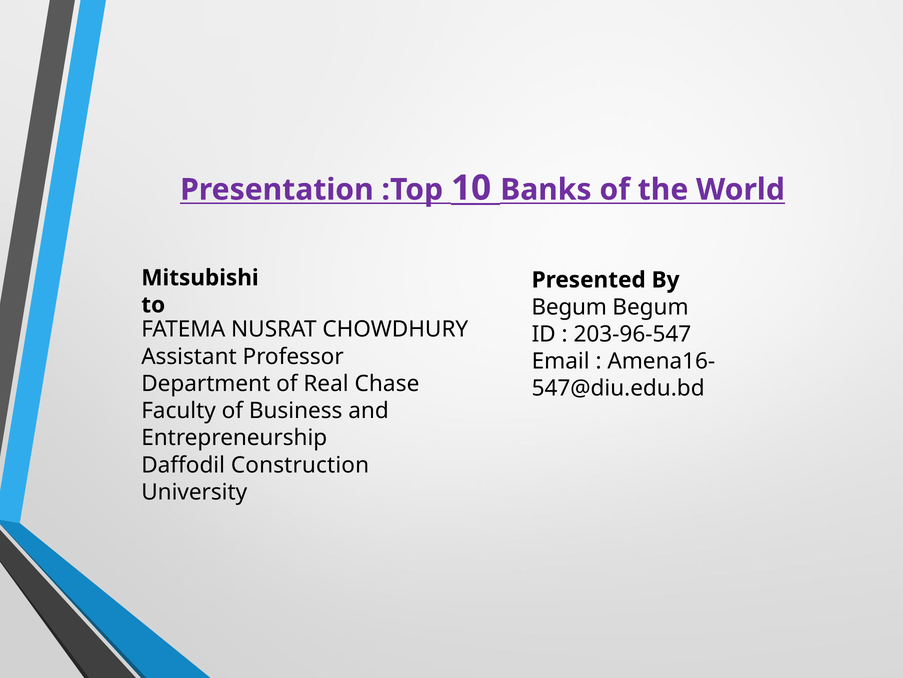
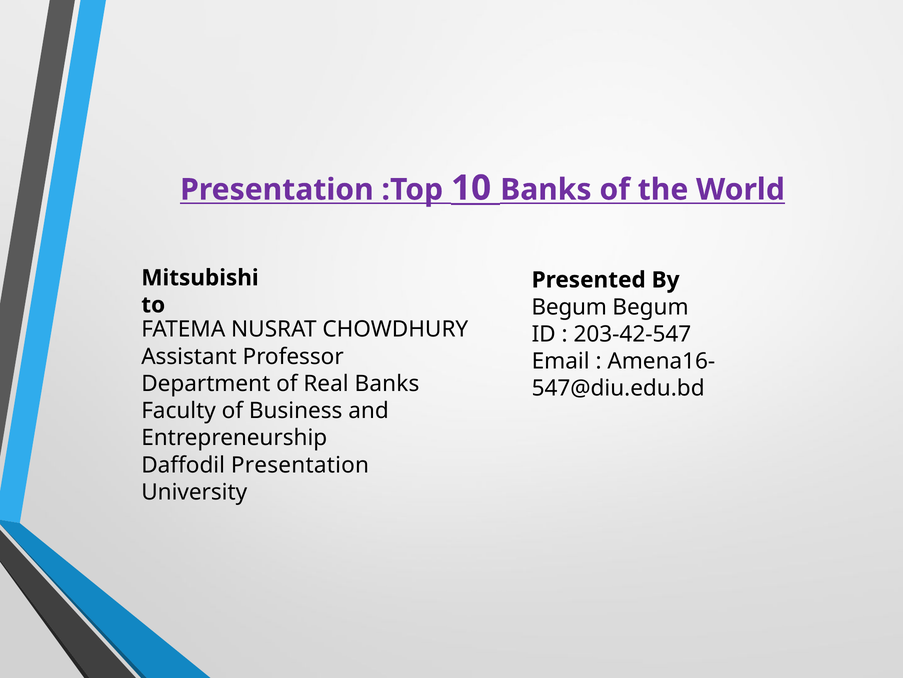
203-96-547: 203-96-547 -> 203-42-547
Real Chase: Chase -> Banks
Daffodil Construction: Construction -> Presentation
